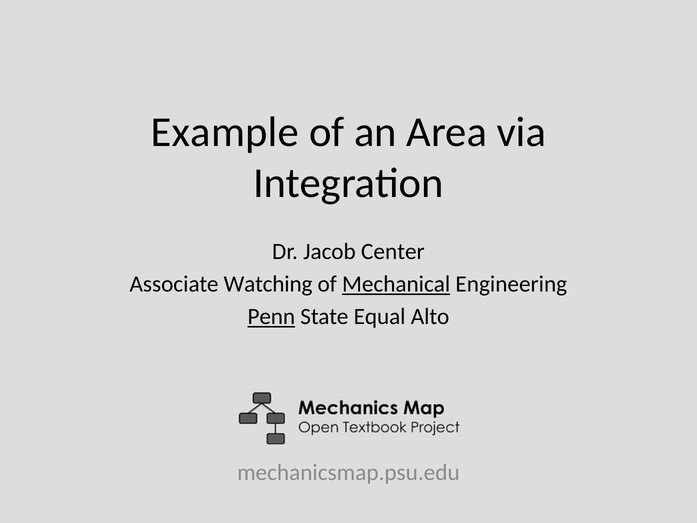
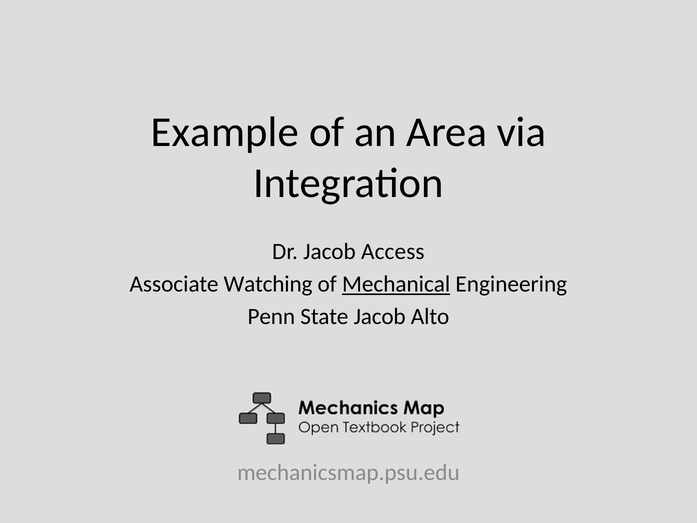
Center: Center -> Access
Penn underline: present -> none
State Equal: Equal -> Jacob
